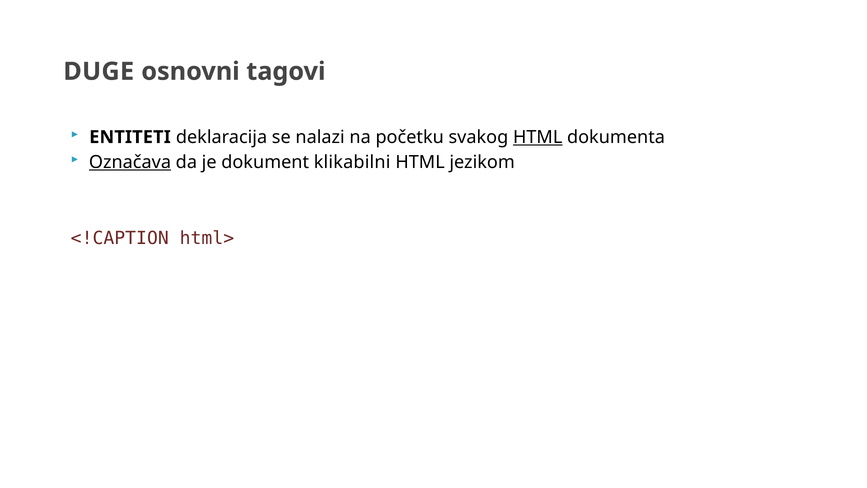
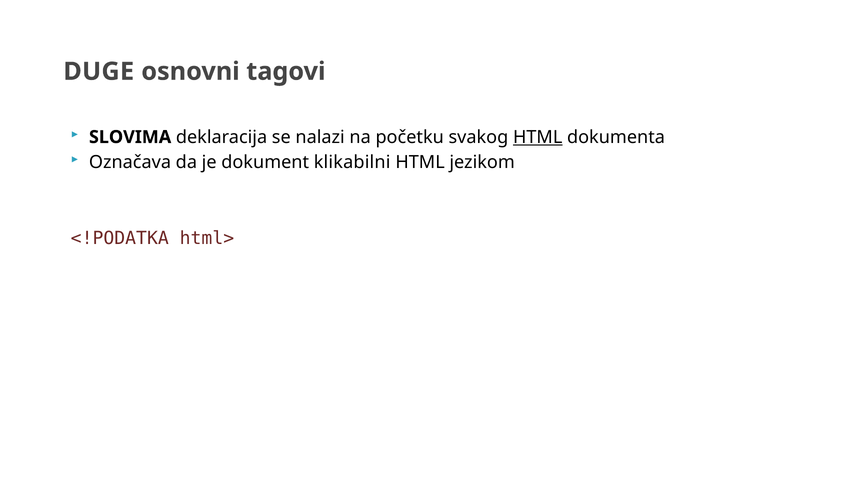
ENTITETI: ENTITETI -> SLOVIMA
Označava underline: present -> none
<!CAPTION: <!CAPTION -> <!PODATKA
